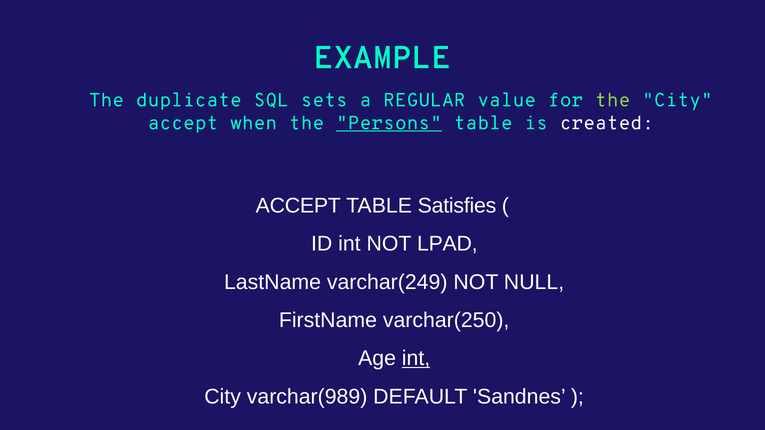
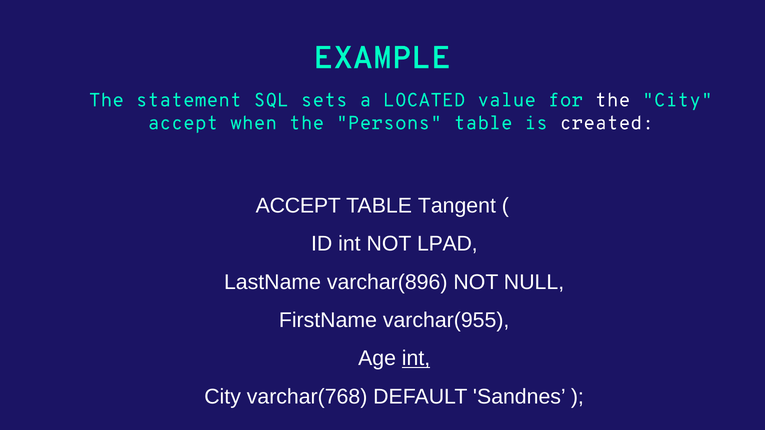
duplicate: duplicate -> statement
REGULAR: REGULAR -> LOCATED
the at (613, 100) colour: light green -> white
Persons underline: present -> none
Satisfies: Satisfies -> Tangent
varchar(249: varchar(249 -> varchar(896
varchar(250: varchar(250 -> varchar(955
varchar(989: varchar(989 -> varchar(768
